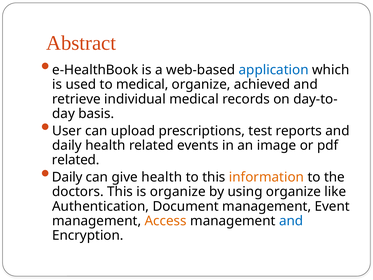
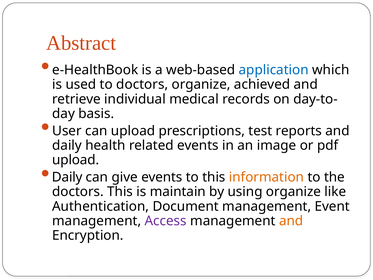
to medical: medical -> doctors
related at (76, 160): related -> upload
give health: health -> events
is organize: organize -> maintain
Access colour: orange -> purple
and at (291, 221) colour: blue -> orange
